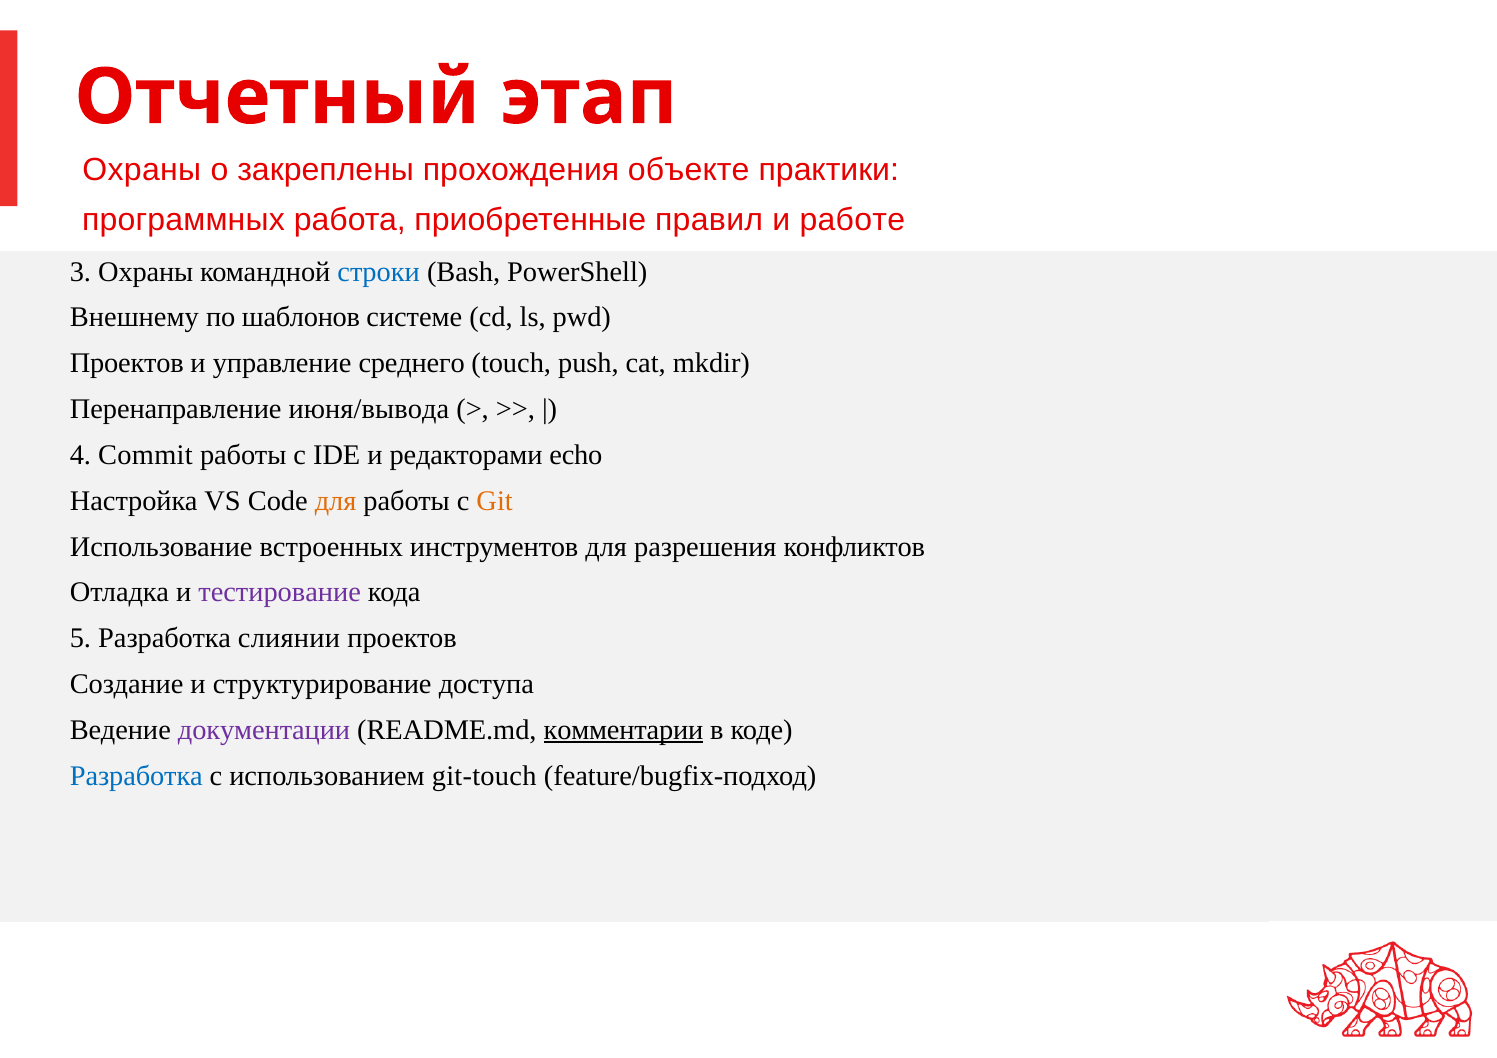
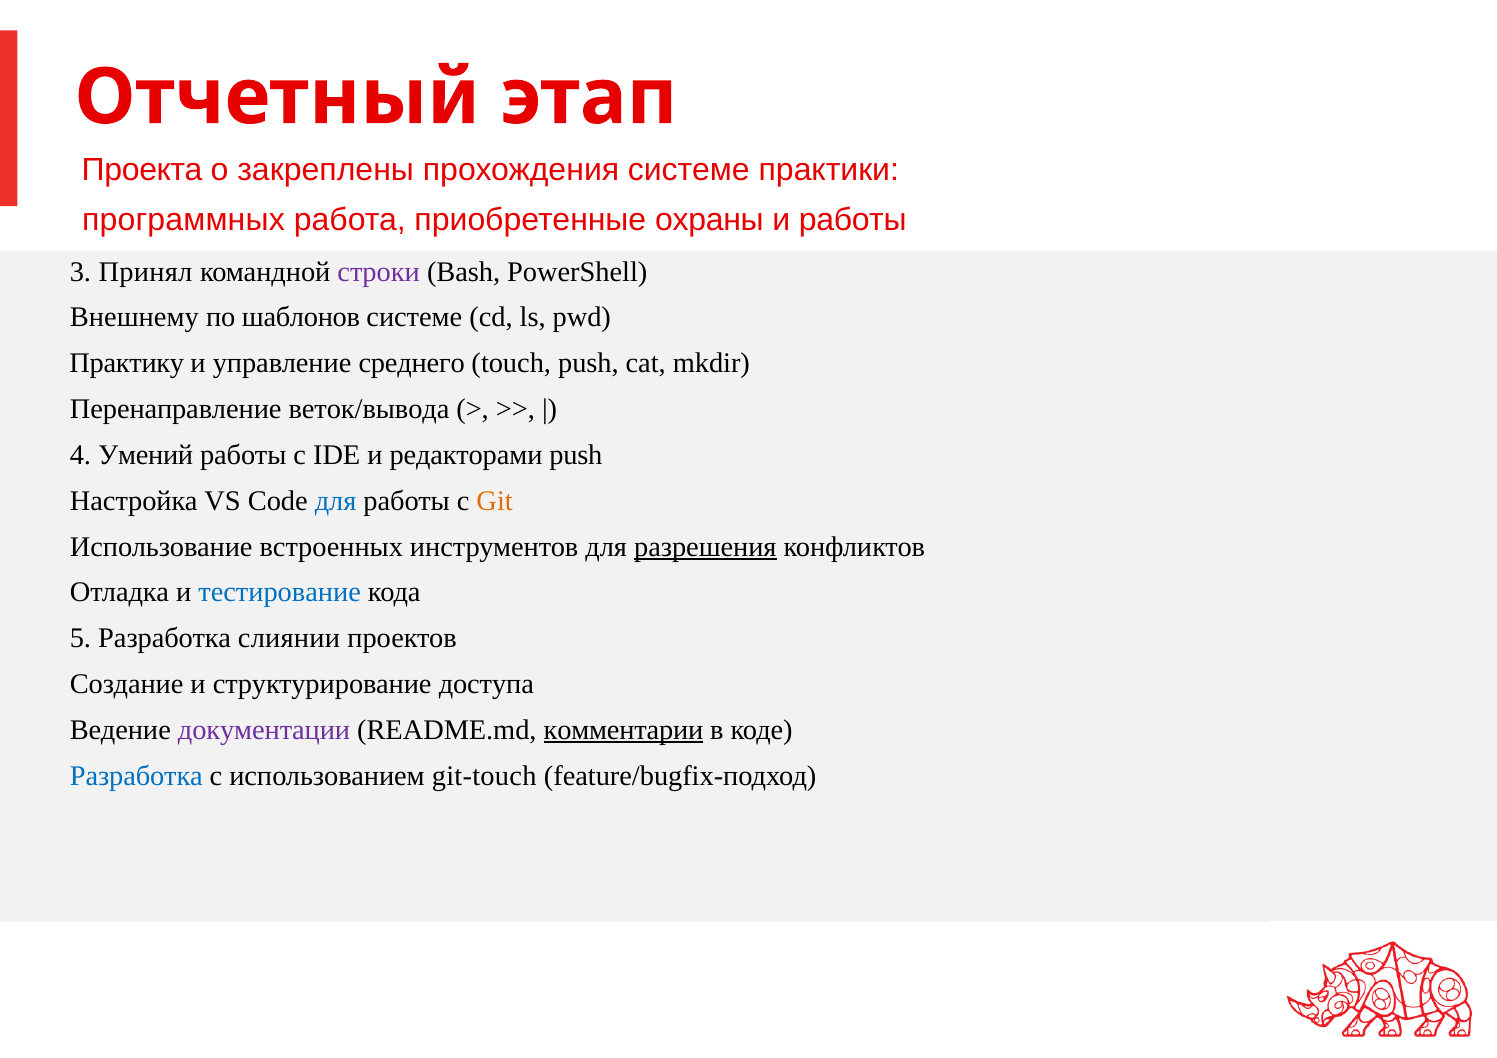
Охраны at (142, 170): Охраны -> Проекта
прохождения объекте: объекте -> системе
правил: правил -> охраны
и работе: работе -> работы
3 Охраны: Охраны -> Принял
строки colour: blue -> purple
Проектов at (127, 364): Проектов -> Практику
июня/вывода: июня/вывода -> веток/вывода
Commit: Commit -> Умений
редакторами echo: echo -> push
для at (336, 501) colour: orange -> blue
разрешения underline: none -> present
тестирование colour: purple -> blue
